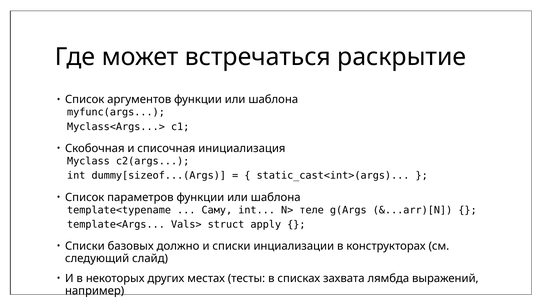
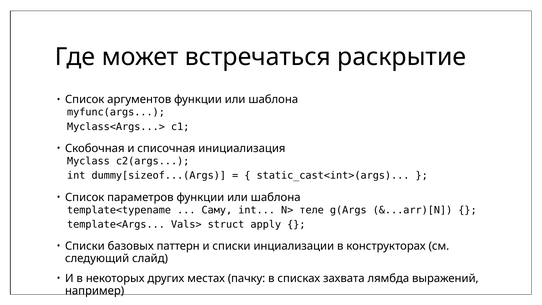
должно: должно -> паттерн
тесты: тесты -> пачку
